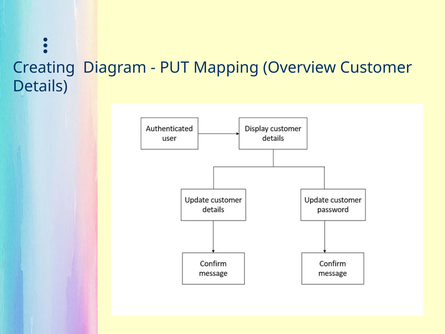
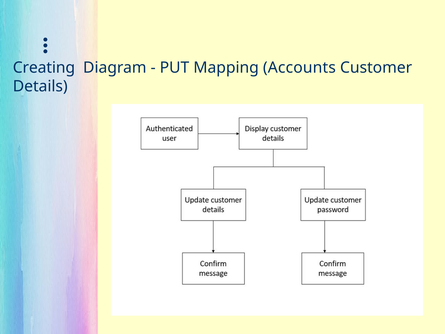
Overview: Overview -> Accounts
